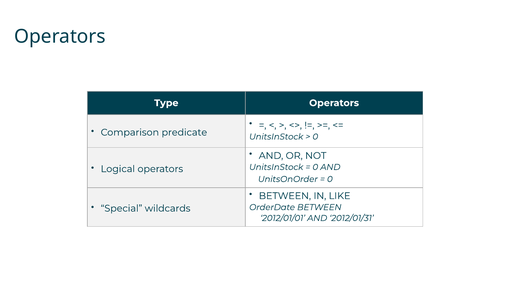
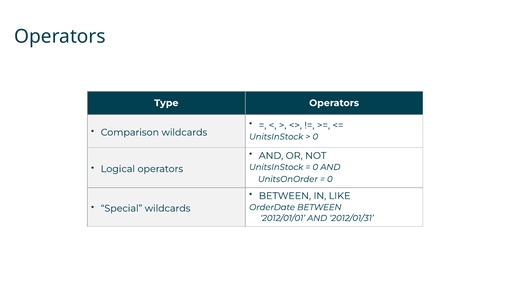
Comparison predicate: predicate -> wildcards
